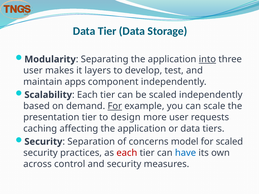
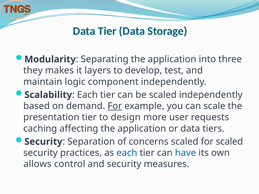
into underline: present -> none
user at (33, 71): user -> they
apps: apps -> logic
concerns model: model -> scaled
each at (127, 153) colour: red -> blue
across: across -> allows
